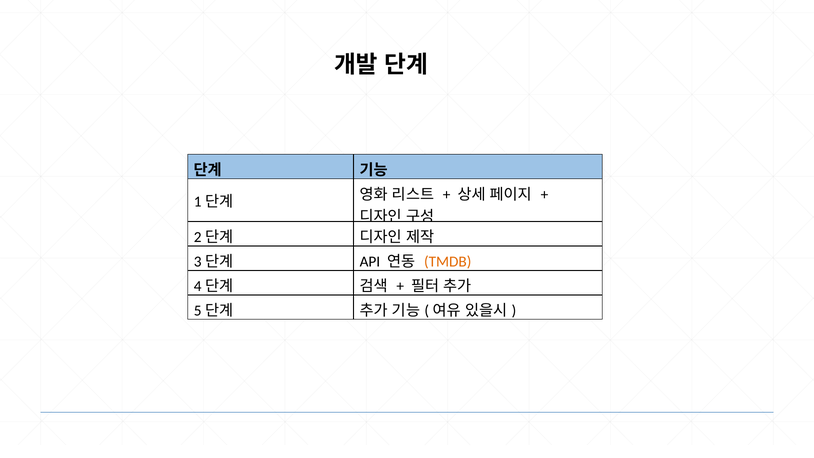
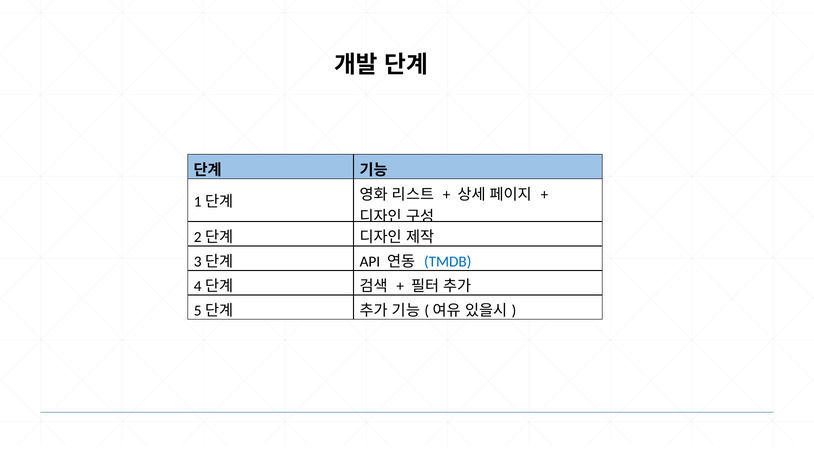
TMDB colour: orange -> blue
